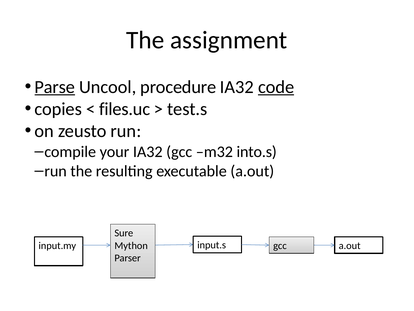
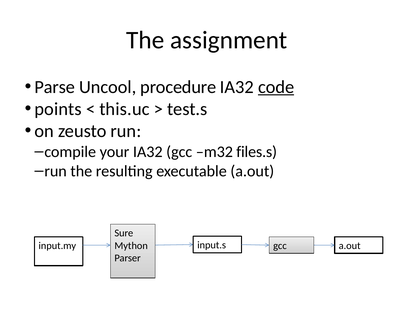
Parse underline: present -> none
copies: copies -> points
files.uc: files.uc -> this.uc
into.s: into.s -> files.s
